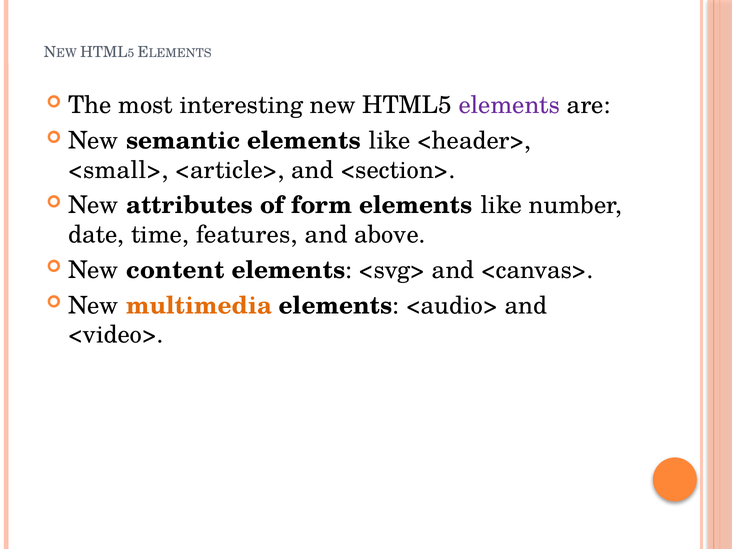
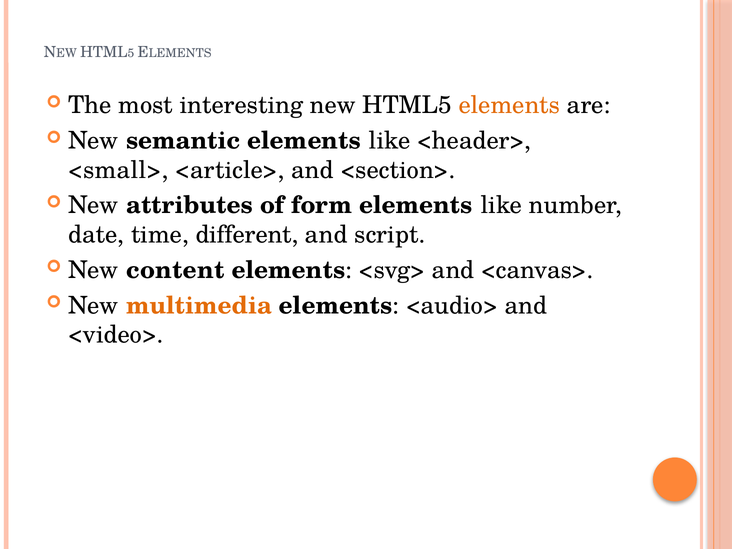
elements at (509, 105) colour: purple -> orange
features: features -> different
above: above -> script
